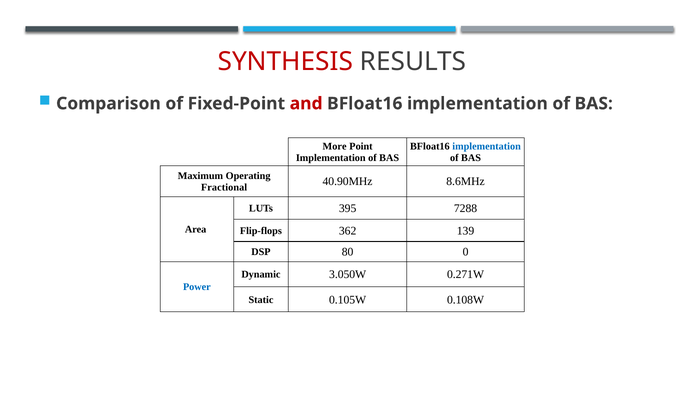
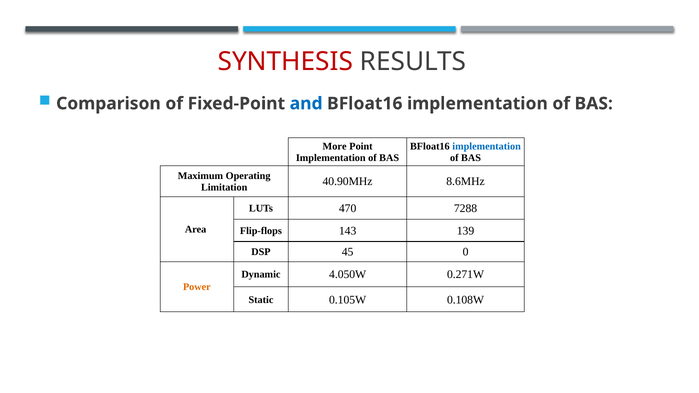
and colour: red -> blue
Fractional: Fractional -> Limitation
395: 395 -> 470
362: 362 -> 143
80: 80 -> 45
3.050W: 3.050W -> 4.050W
Power colour: blue -> orange
